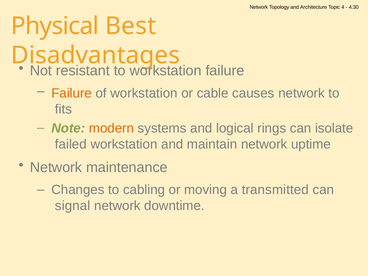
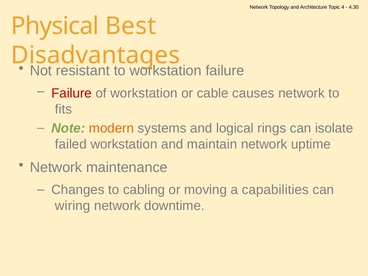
Failure at (72, 93) colour: orange -> red
transmitted: transmitted -> capabilities
signal: signal -> wiring
